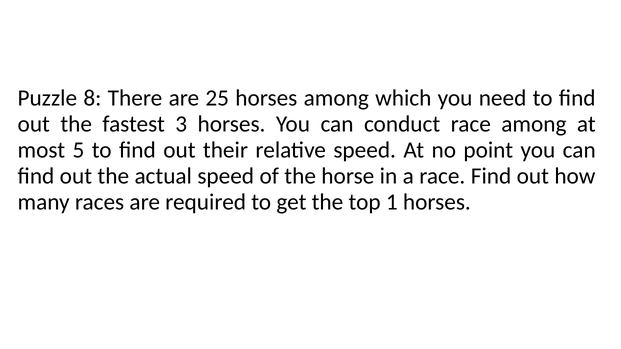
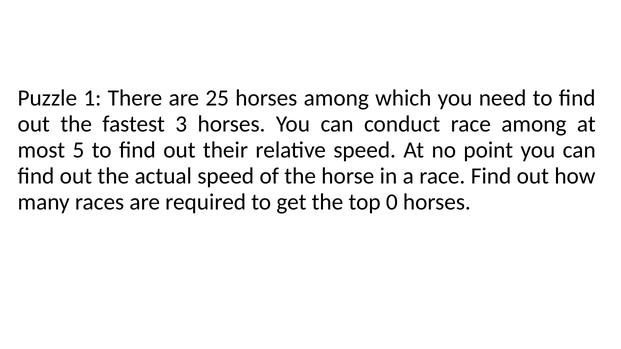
8: 8 -> 1
1: 1 -> 0
